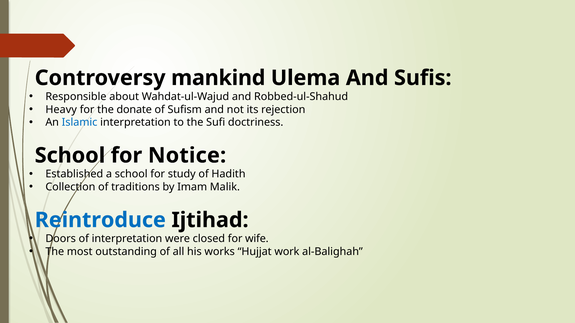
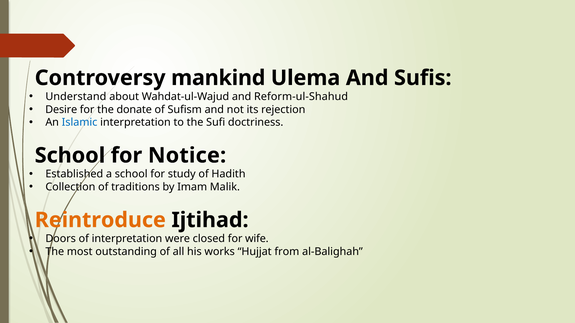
Responsible: Responsible -> Understand
Robbed-ul-Shahud: Robbed-ul-Shahud -> Reform-ul-Shahud
Heavy: Heavy -> Desire
Reintroduce colour: blue -> orange
work: work -> from
